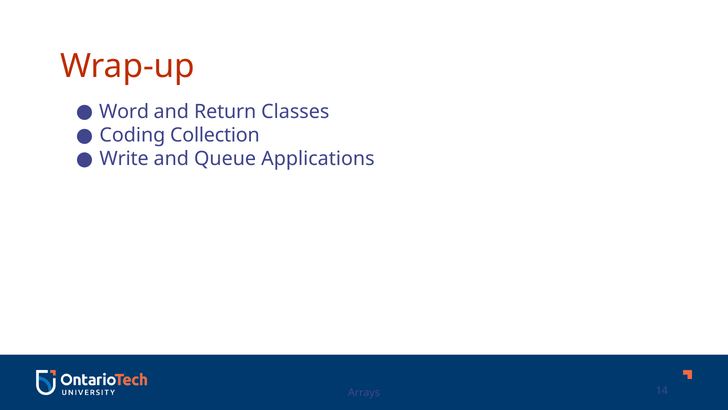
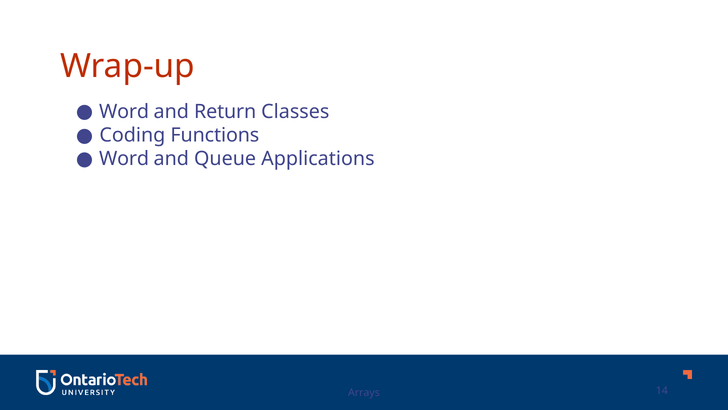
Collection: Collection -> Functions
Write at (124, 159): Write -> Word
